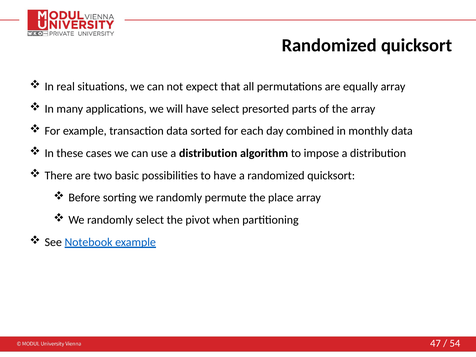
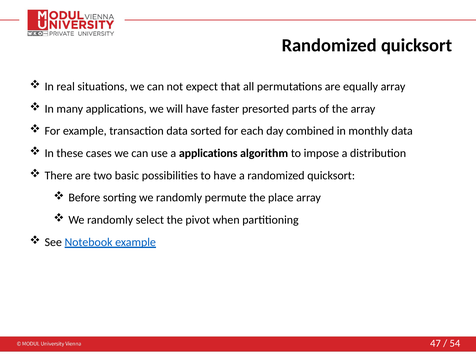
have select: select -> faster
use a distribution: distribution -> applications
